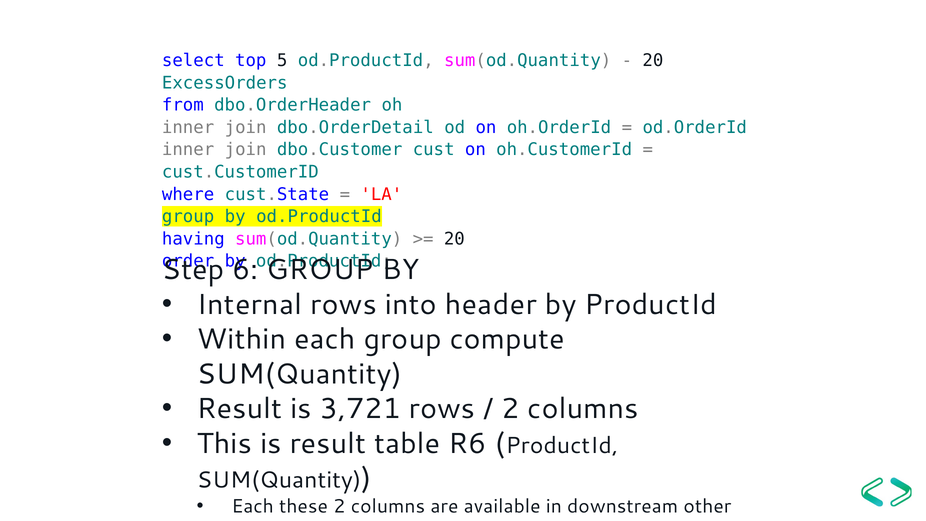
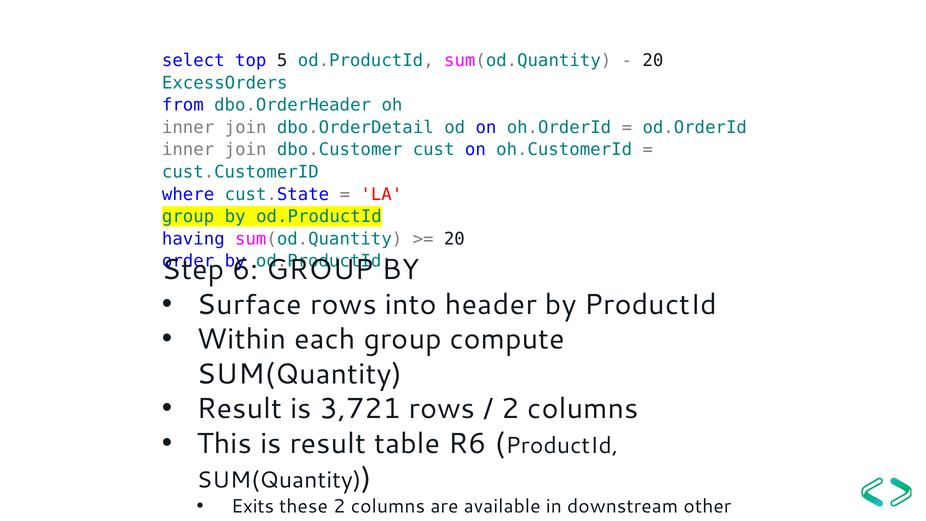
Internal: Internal -> Surface
Each at (253, 506): Each -> Exits
